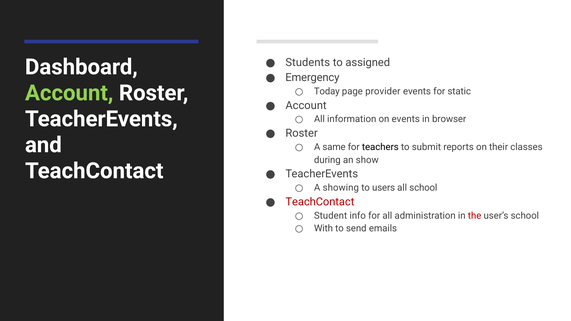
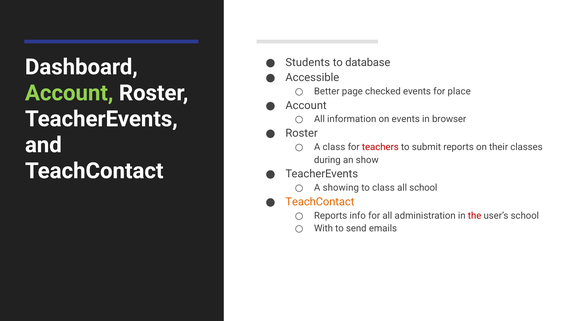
assigned: assigned -> database
Emergency: Emergency -> Accessible
Today: Today -> Better
provider: provider -> checked
static: static -> place
A same: same -> class
teachers colour: black -> red
to users: users -> class
TeachContact at (320, 202) colour: red -> orange
Student at (331, 216): Student -> Reports
